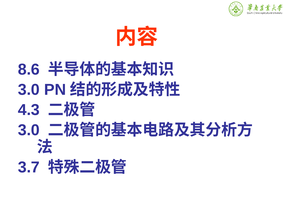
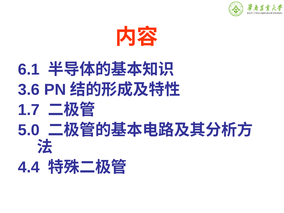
8.6: 8.6 -> 6.1
3.0 at (29, 90): 3.0 -> 3.6
4.3: 4.3 -> 1.7
3.0 at (29, 130): 3.0 -> 5.0
3.7: 3.7 -> 4.4
